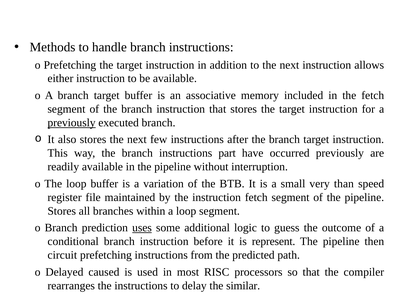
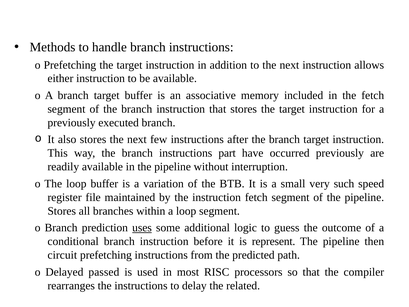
previously at (72, 123) underline: present -> none
than: than -> such
caused: caused -> passed
similar: similar -> related
